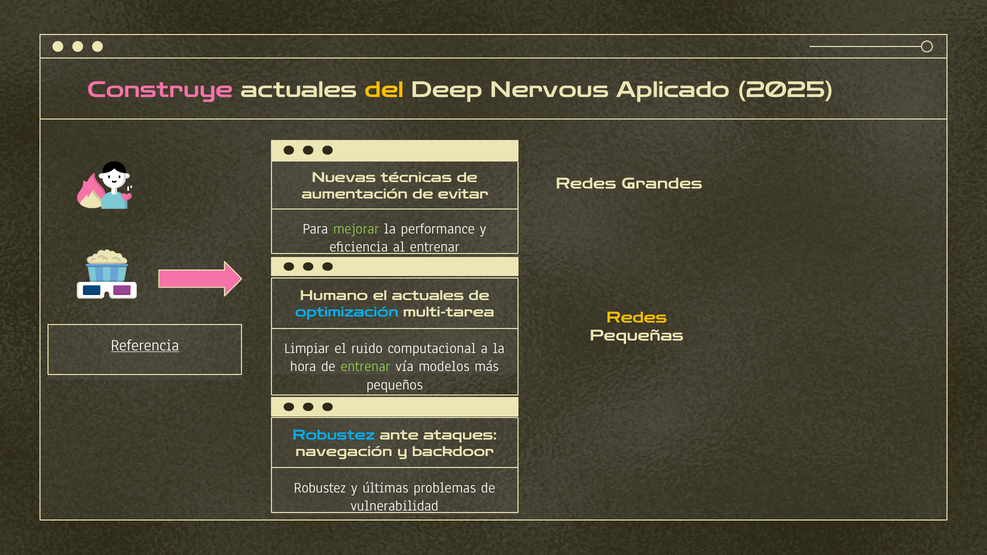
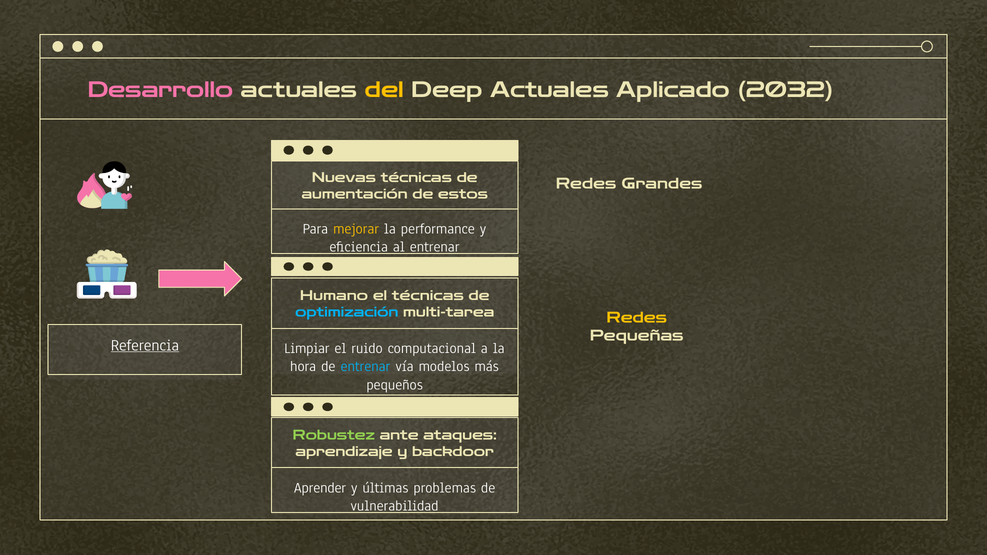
Construye: Construye -> Desarrollo
Deep Nervous: Nervous -> Actuales
2025: 2025 -> 2032
evitar: evitar -> estos
mejorar colour: light green -> yellow
el actuales: actuales -> técnicas
entrenar at (365, 367) colour: light green -> light blue
Robustez at (334, 435) colour: light blue -> light green
navegación: navegación -> aprendizaje
Robustez at (320, 488): Robustez -> Aprender
